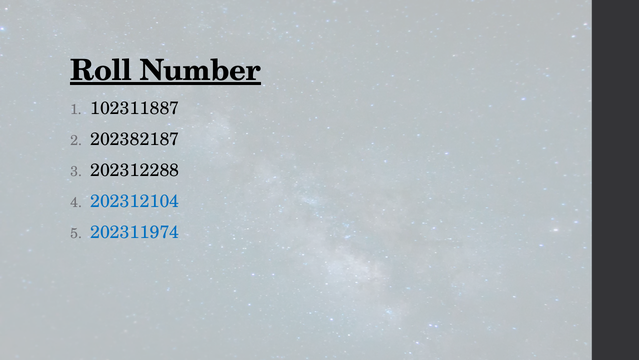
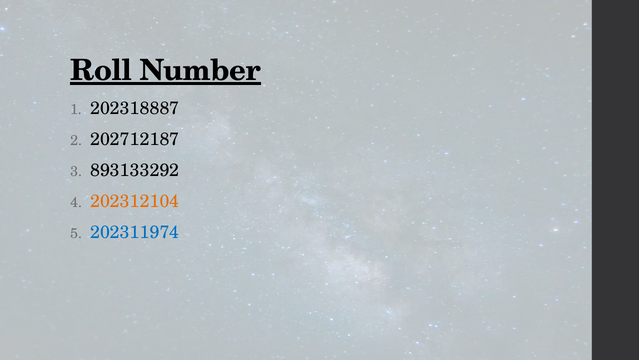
102311887: 102311887 -> 202318887
202382187: 202382187 -> 202712187
202312288: 202312288 -> 893133292
202312104 colour: blue -> orange
